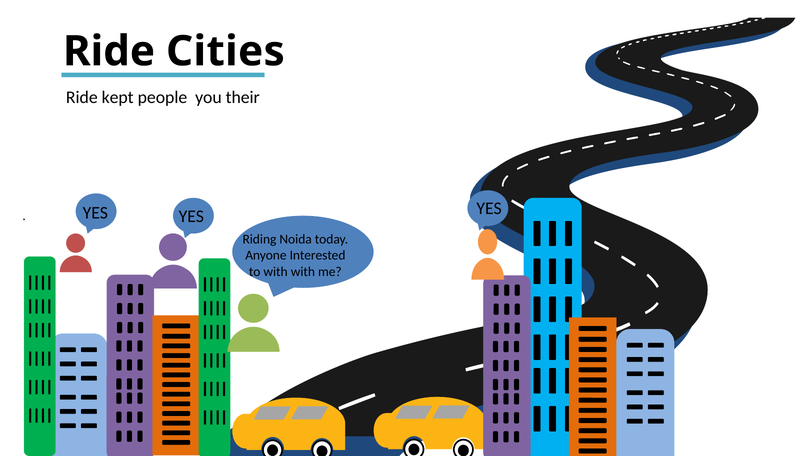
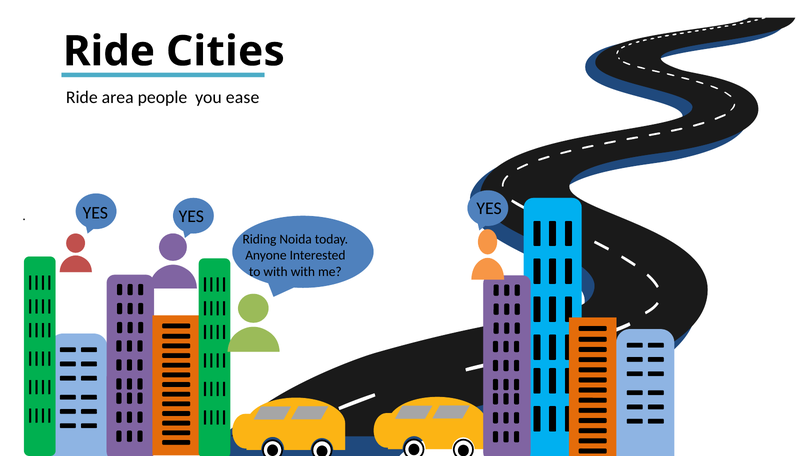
kept: kept -> area
their: their -> ease
